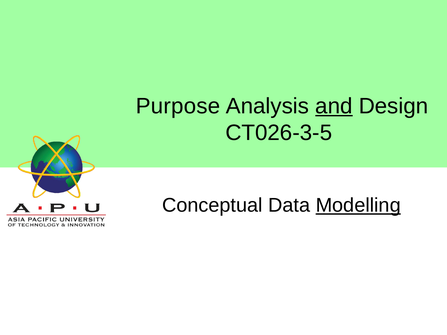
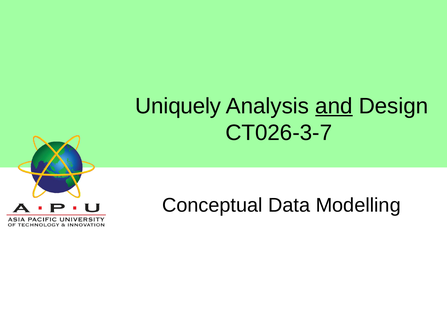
Purpose: Purpose -> Uniquely
CT026-3-5: CT026-3-5 -> CT026-3-7
Modelling underline: present -> none
